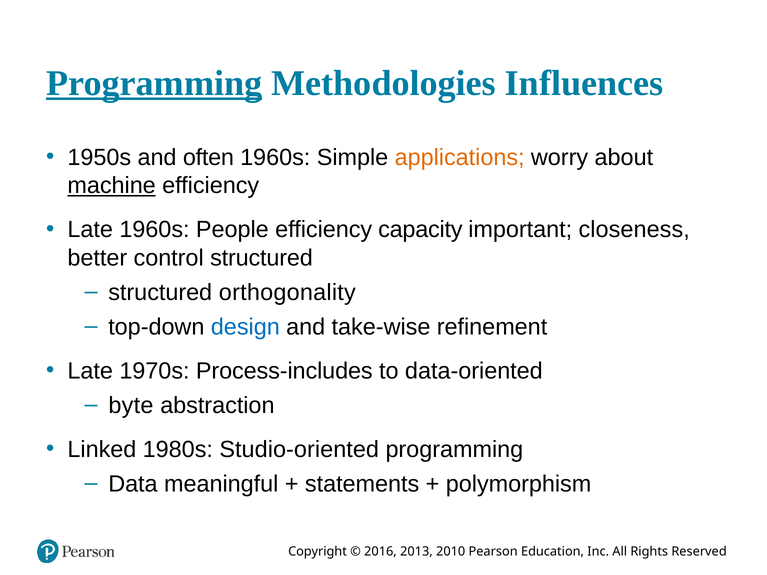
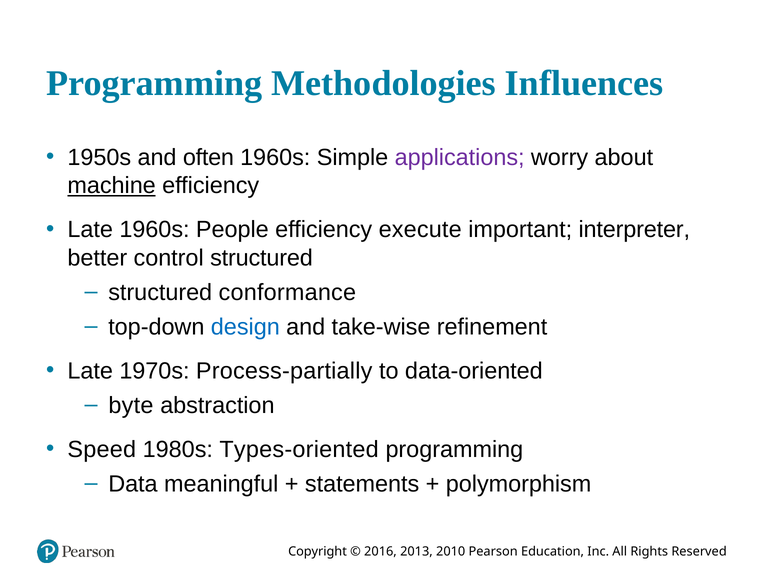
Programming at (154, 83) underline: present -> none
applications colour: orange -> purple
capacity: capacity -> execute
closeness: closeness -> interpreter
orthogonality: orthogonality -> conformance
Process-includes: Process-includes -> Process-partially
Linked: Linked -> Speed
Studio-oriented: Studio-oriented -> Types-oriented
